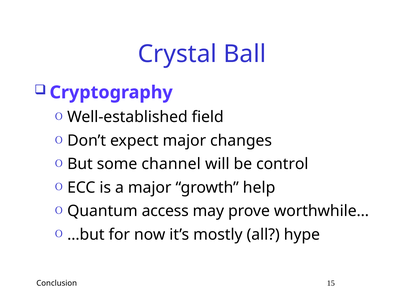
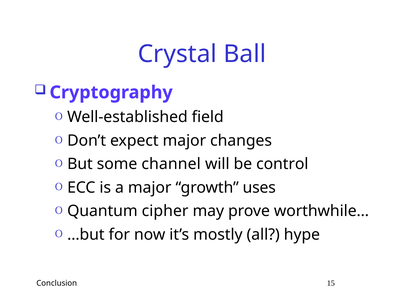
help: help -> uses
access: access -> cipher
